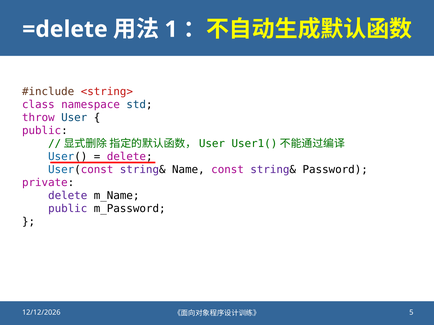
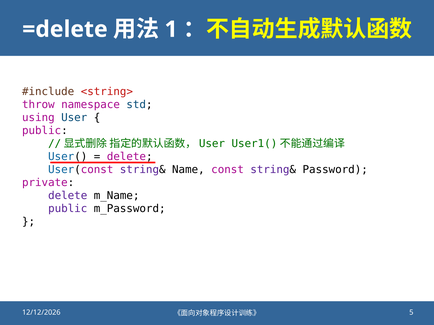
class: class -> throw
throw: throw -> using
